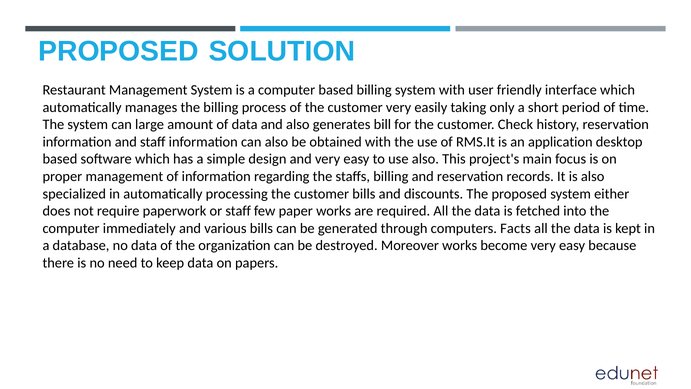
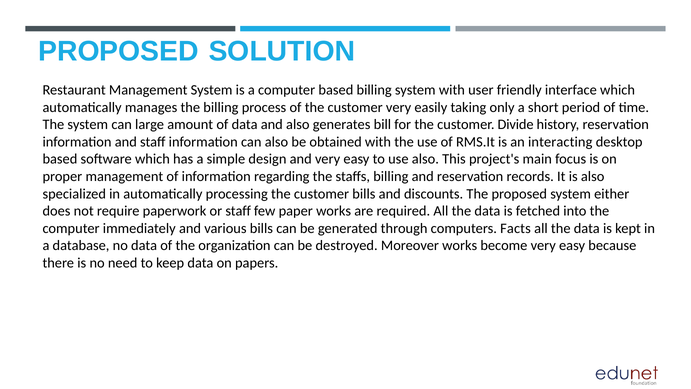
Check: Check -> Divide
application: application -> interacting
